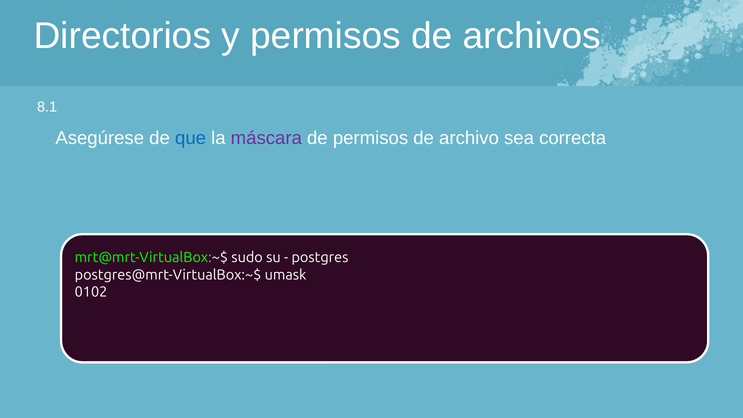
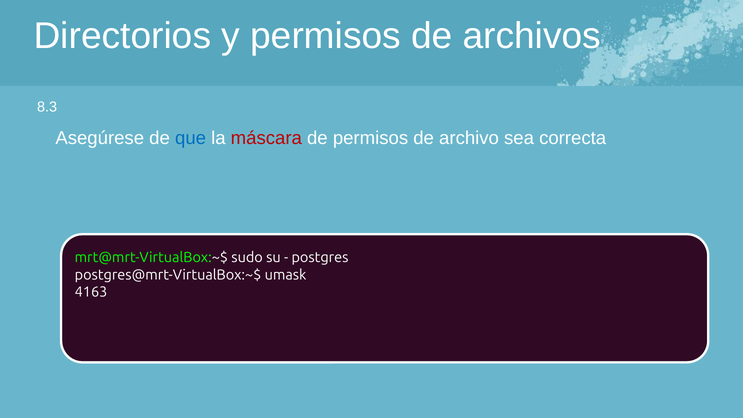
8.1: 8.1 -> 8.3
máscara colour: purple -> red
0102: 0102 -> 4163
